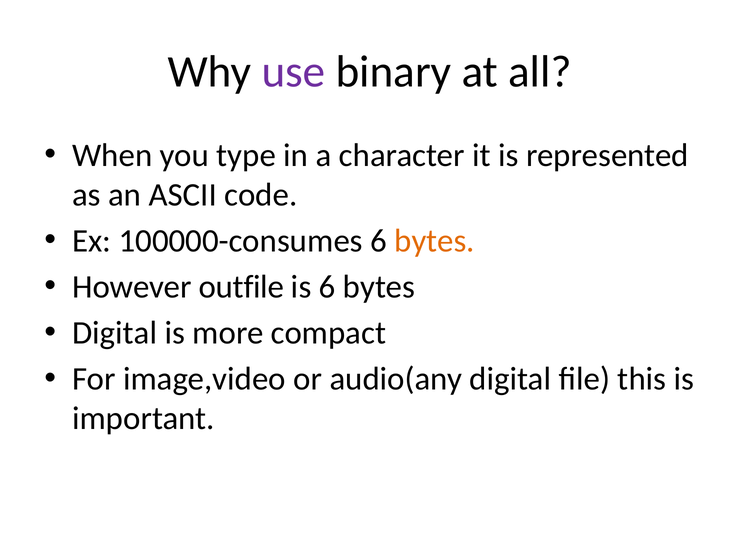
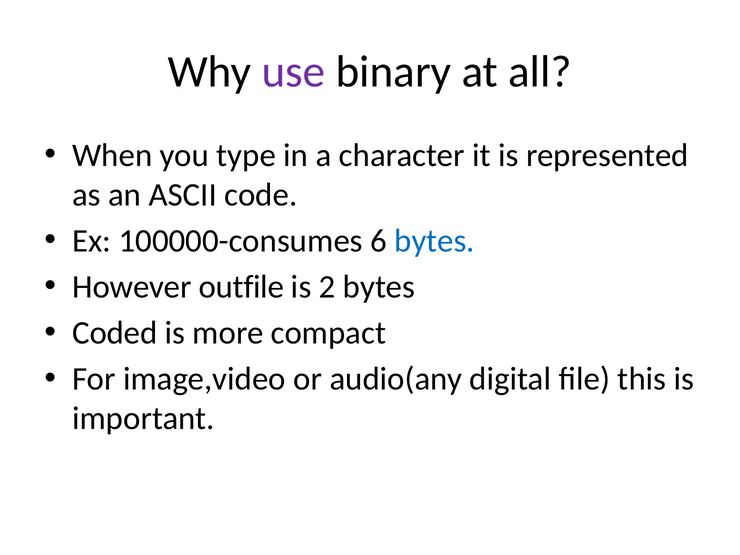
bytes at (434, 241) colour: orange -> blue
is 6: 6 -> 2
Digital at (115, 333): Digital -> Coded
